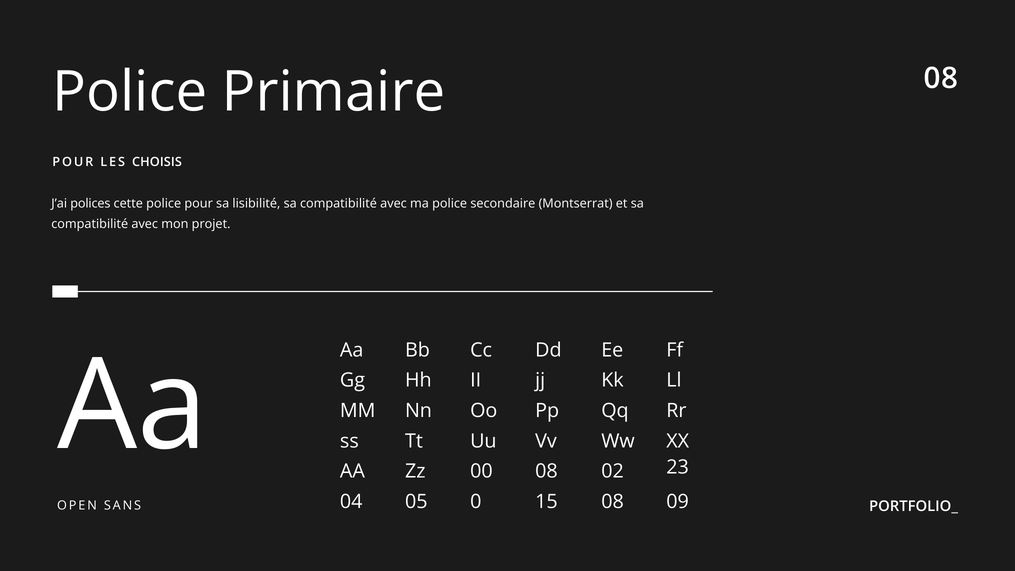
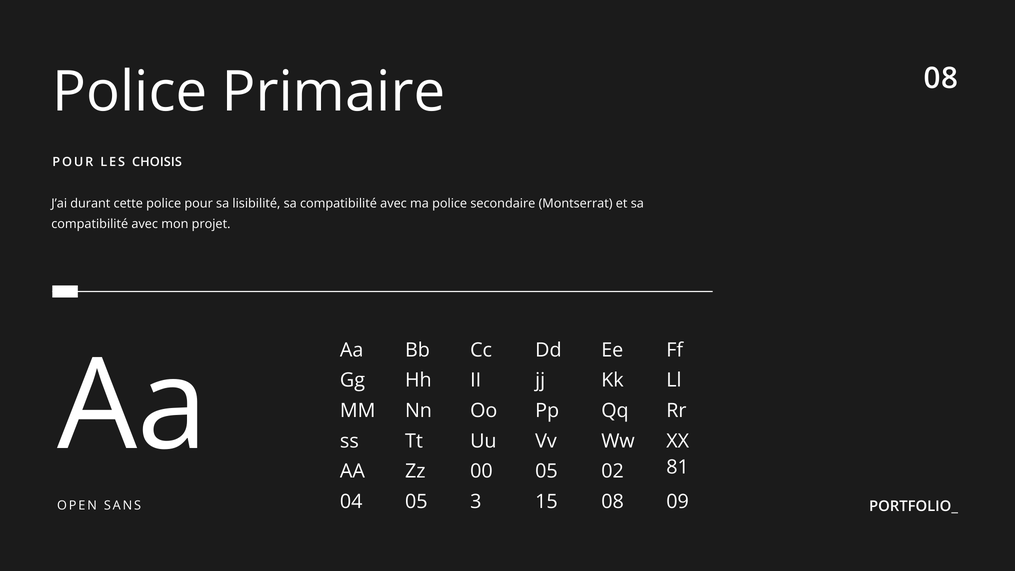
polices: polices -> durant
00 08: 08 -> 05
23: 23 -> 81
0: 0 -> 3
